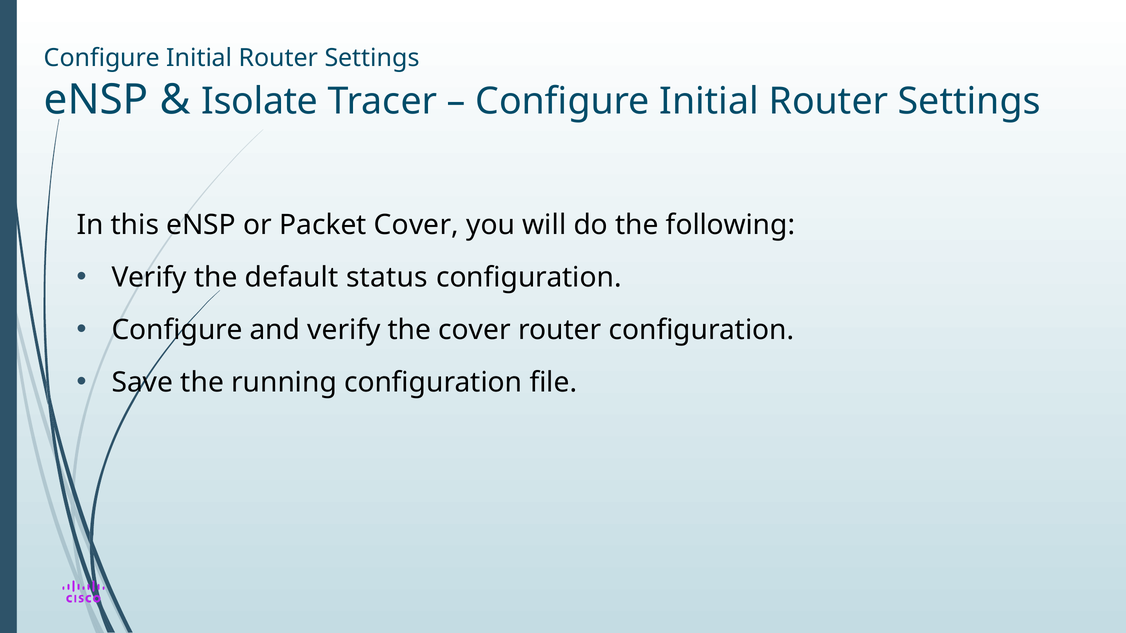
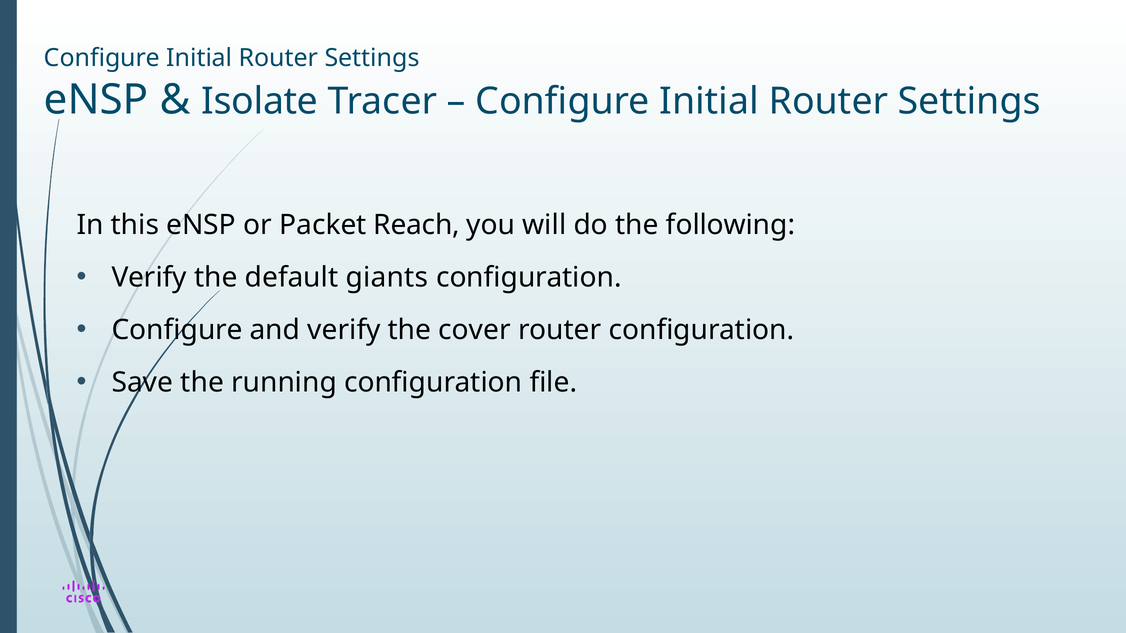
Packet Cover: Cover -> Reach
status: status -> giants
